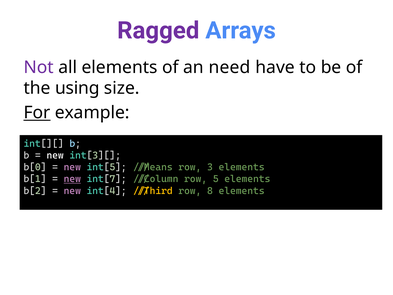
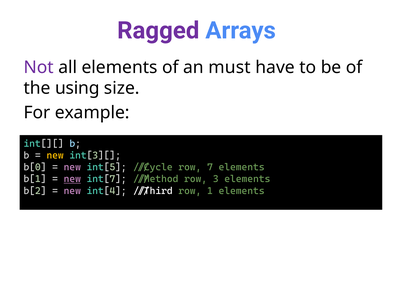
need: need -> must
For underline: present -> none
new at (55, 155) colour: white -> yellow
//Means: //Means -> //Cycle
3: 3 -> 7
//Column: //Column -> //Method
5: 5 -> 3
//Third colour: yellow -> white
8: 8 -> 1
